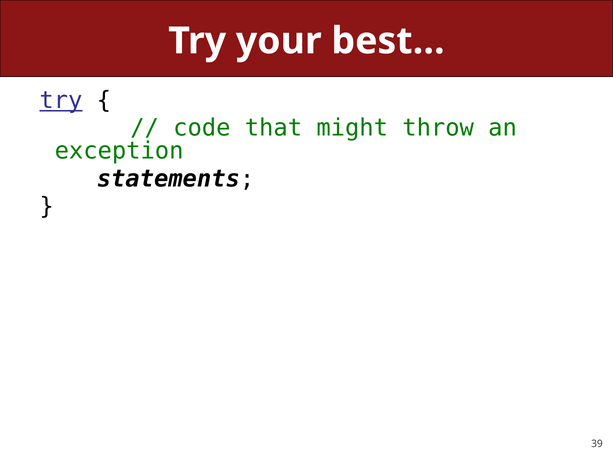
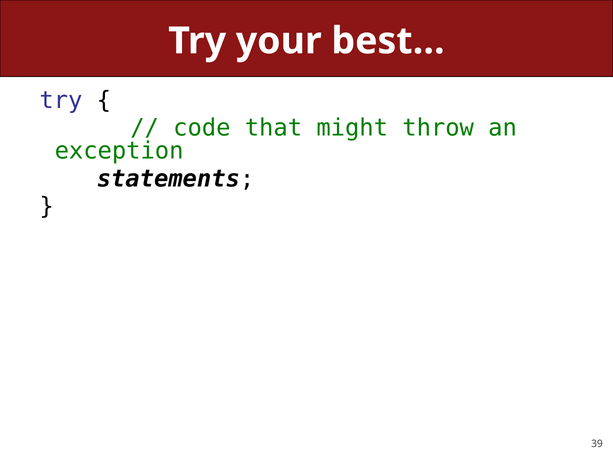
try at (61, 100) underline: present -> none
